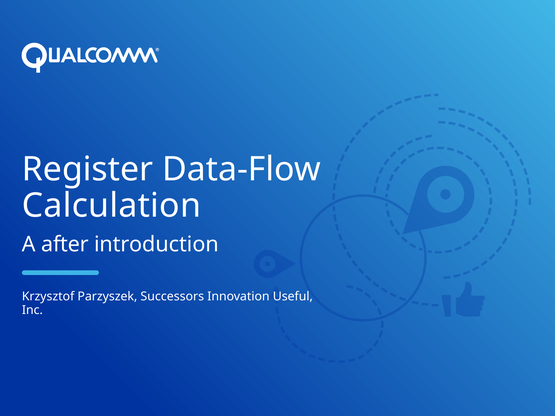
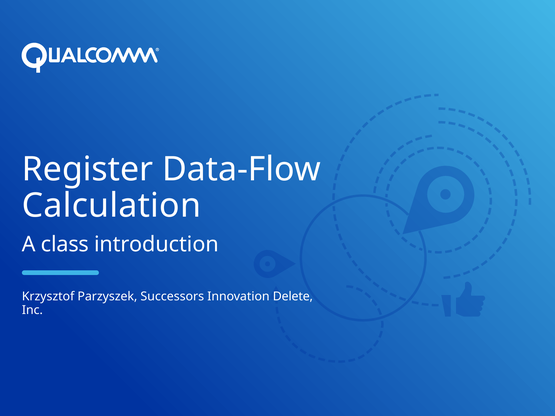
after: after -> class
Useful: Useful -> Delete
